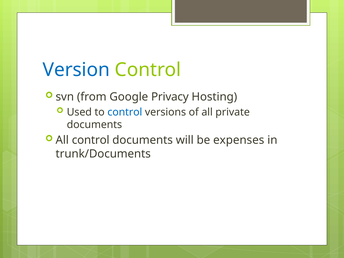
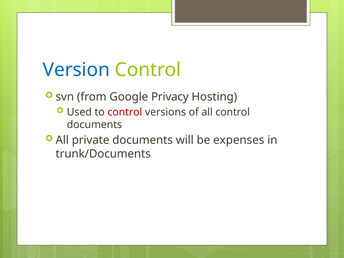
control at (125, 112) colour: blue -> red
all private: private -> control
All control: control -> private
